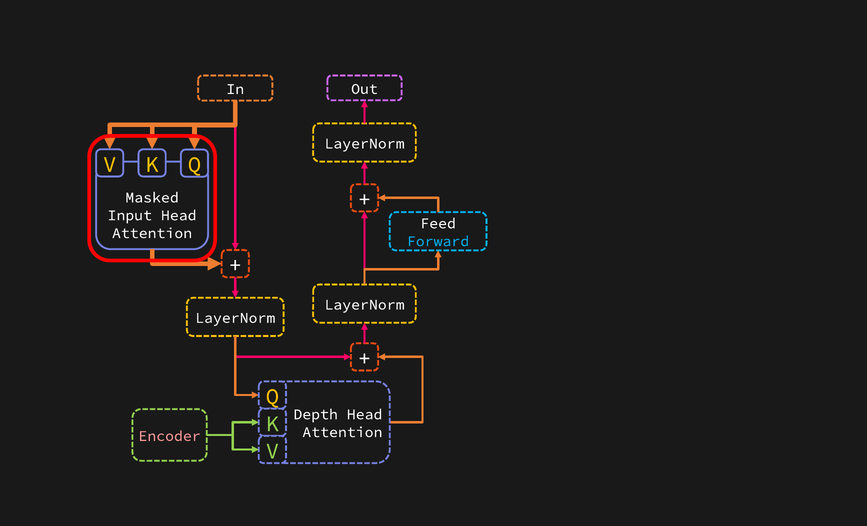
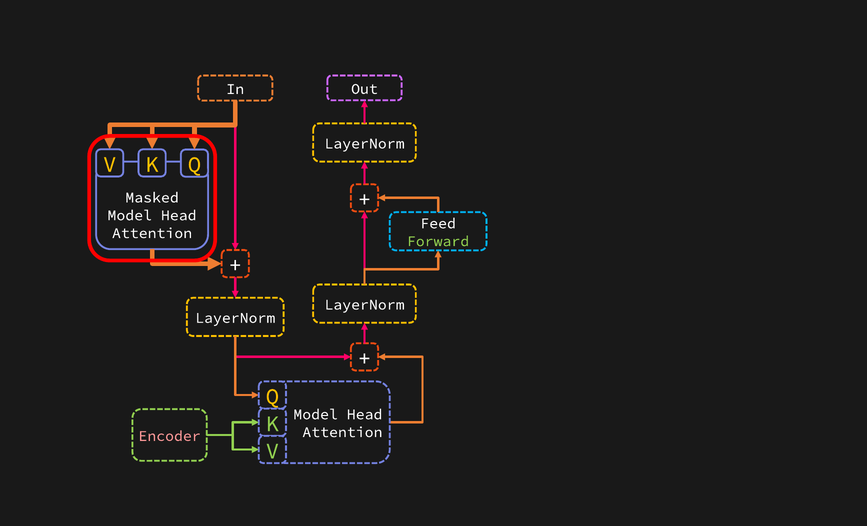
Input at (130, 215): Input -> Model
Forward colour: light blue -> light green
Depth at (316, 414): Depth -> Model
